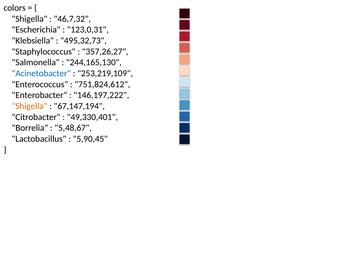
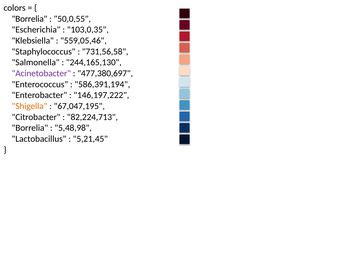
Shigella at (30, 19): Shigella -> Borrelia
46,7,32: 46,7,32 -> 50,0,55
123,0,31: 123,0,31 -> 103,0,35
495,32,73: 495,32,73 -> 559,05,46
357,26,27: 357,26,27 -> 731,56,58
Acinetobacter colour: blue -> purple
253,219,109: 253,219,109 -> 477,380,697
751,824,612: 751,824,612 -> 586,391,194
67,147,194: 67,147,194 -> 67,047,195
49,330,401: 49,330,401 -> 82,224,713
5,48,67: 5,48,67 -> 5,48,98
5,90,45: 5,90,45 -> 5,21,45
